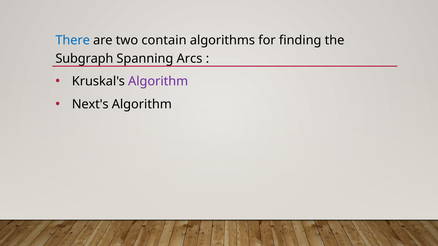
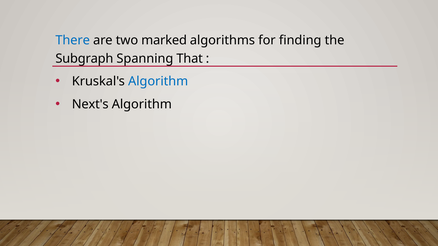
contain: contain -> marked
Arcs: Arcs -> That
Algorithm at (158, 81) colour: purple -> blue
